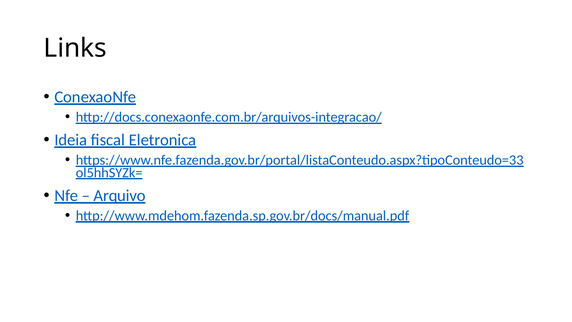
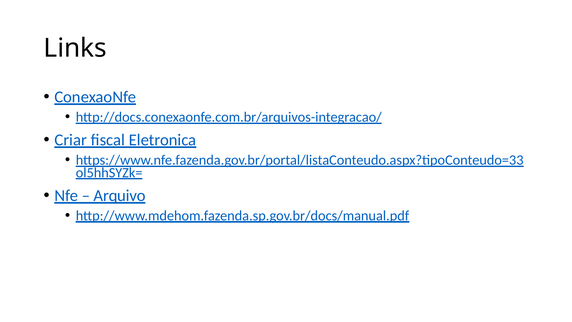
Ideia: Ideia -> Criar
